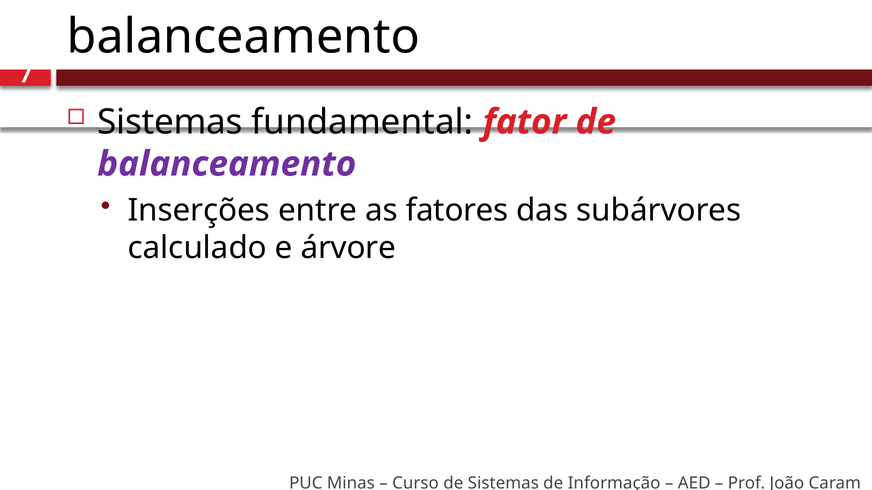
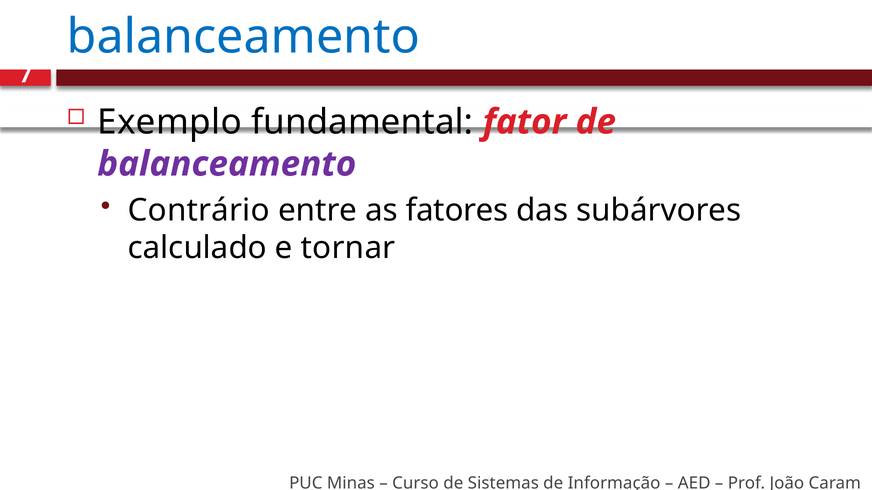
balanceamento at (243, 37) colour: black -> blue
Sistemas at (170, 122): Sistemas -> Exemplo
Inserções: Inserções -> Contrário
árvore: árvore -> tornar
